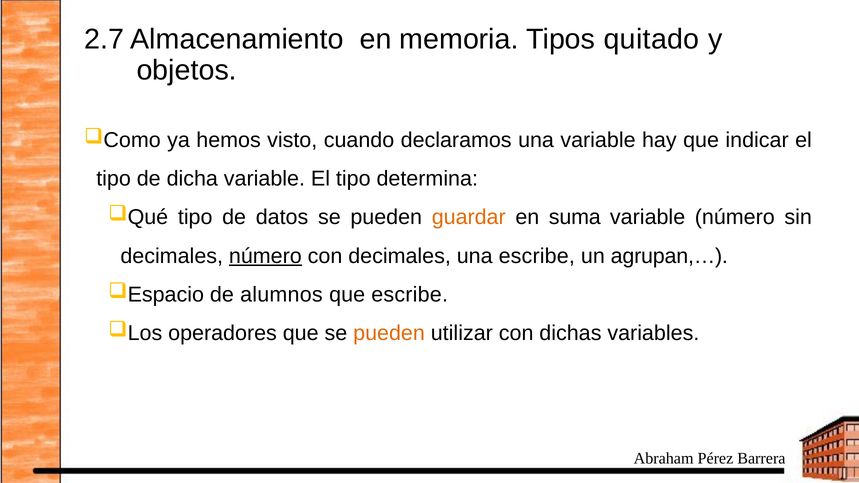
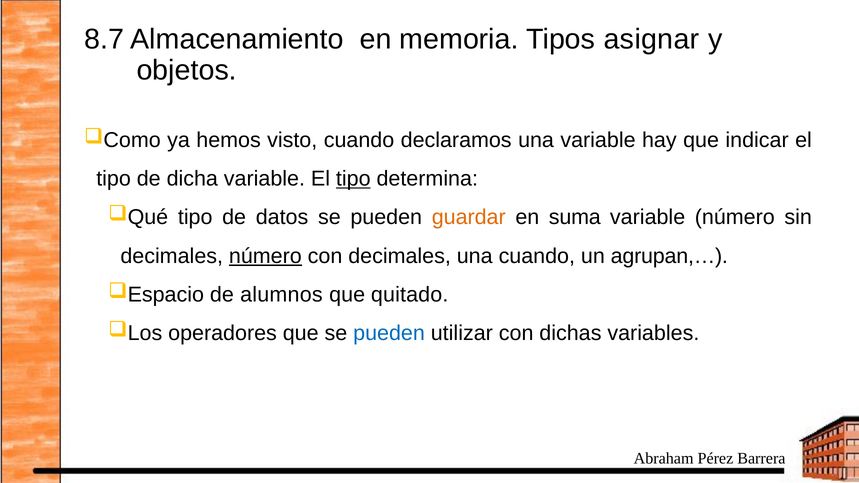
2.7: 2.7 -> 8.7
quitado: quitado -> asignar
tipo at (353, 179) underline: none -> present
una escribe: escribe -> cuando
que escribe: escribe -> quitado
pueden at (389, 333) colour: orange -> blue
